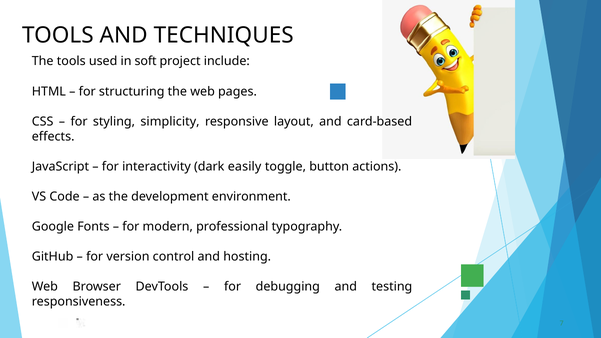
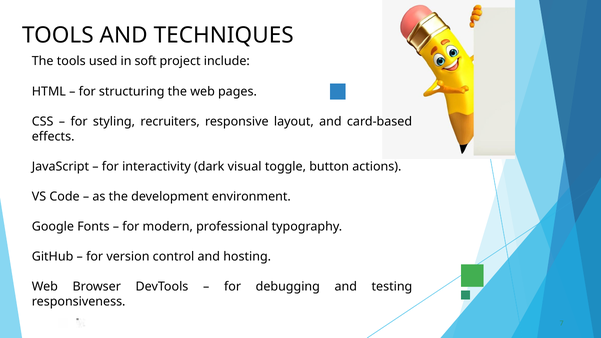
simplicity: simplicity -> recruiters
easily: easily -> visual
